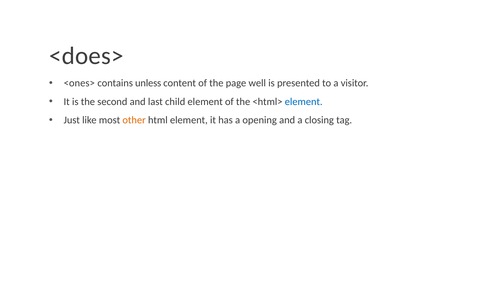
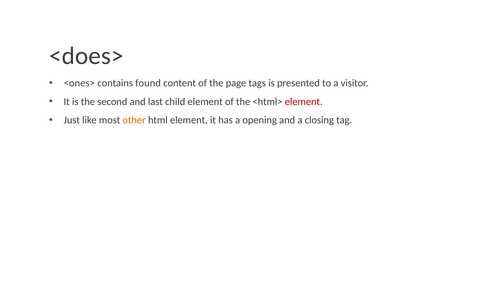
unless: unless -> found
well: well -> tags
element at (304, 101) colour: blue -> red
